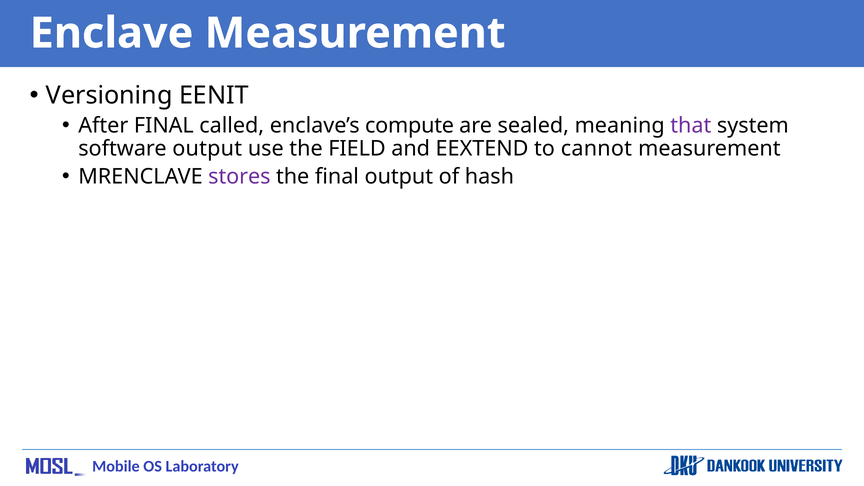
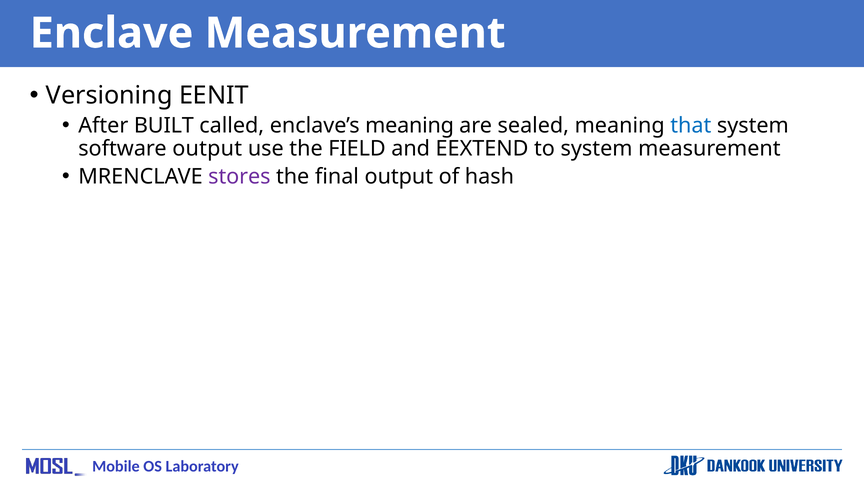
After FINAL: FINAL -> BUILT
enclave’s compute: compute -> meaning
that colour: purple -> blue
to cannot: cannot -> system
